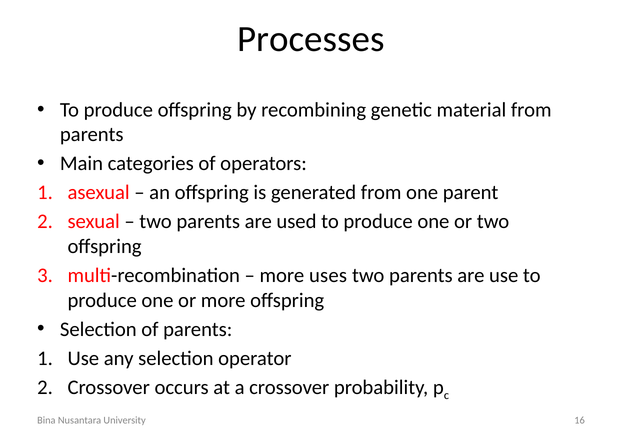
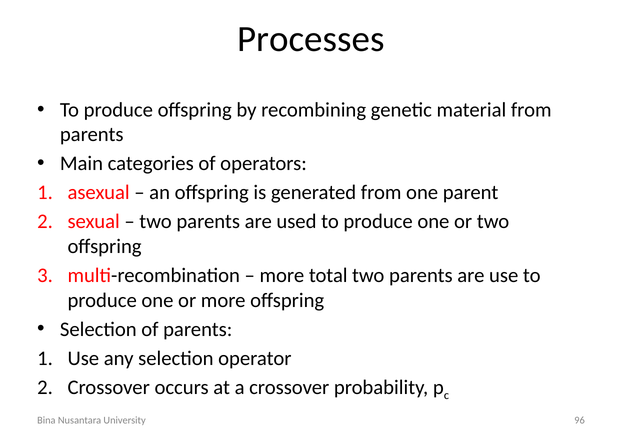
uses: uses -> total
16: 16 -> 96
